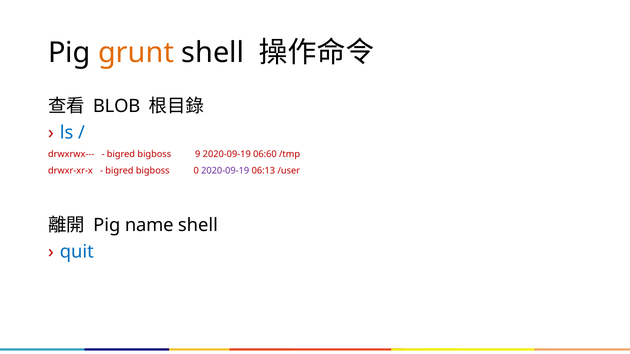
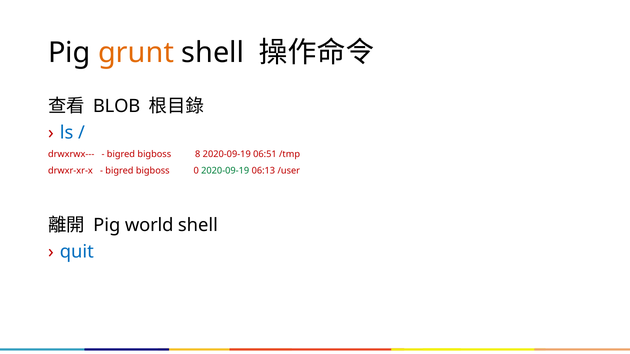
9: 9 -> 8
06:60: 06:60 -> 06:51
2020-09-19 at (225, 171) colour: purple -> green
name: name -> world
